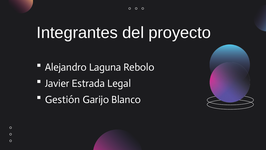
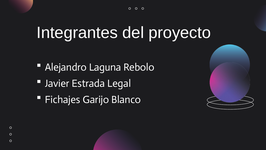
Gestión: Gestión -> Fichajes
